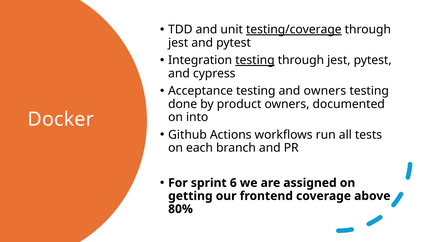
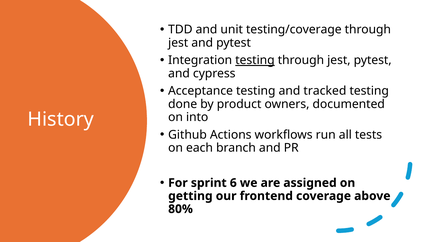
testing/coverage underline: present -> none
and owners: owners -> tracked
Docker: Docker -> History
